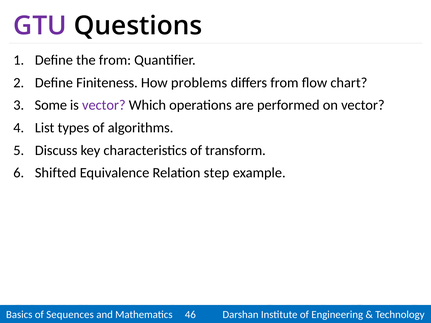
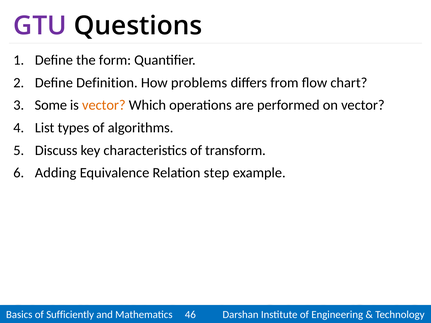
the from: from -> form
Finiteness: Finiteness -> Definition
vector at (104, 105) colour: purple -> orange
Shifted: Shifted -> Adding
Sequences: Sequences -> Sufficiently
